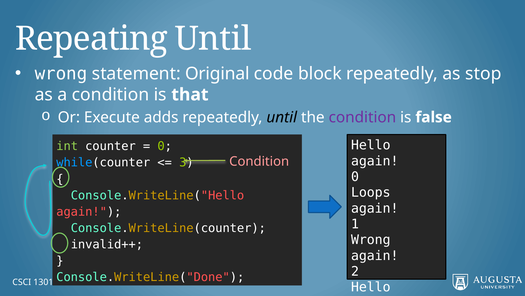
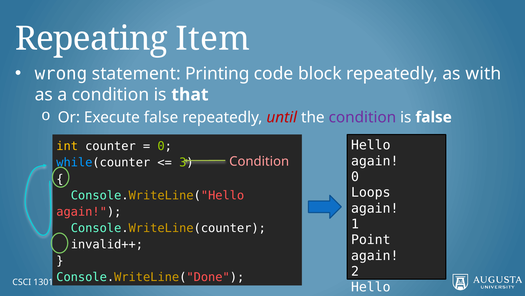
Repeating Until: Until -> Item
Original: Original -> Printing
stop: stop -> with
Execute adds: adds -> false
until at (282, 117) colour: black -> red
int colour: light green -> yellow
Wrong at (371, 239): Wrong -> Point
